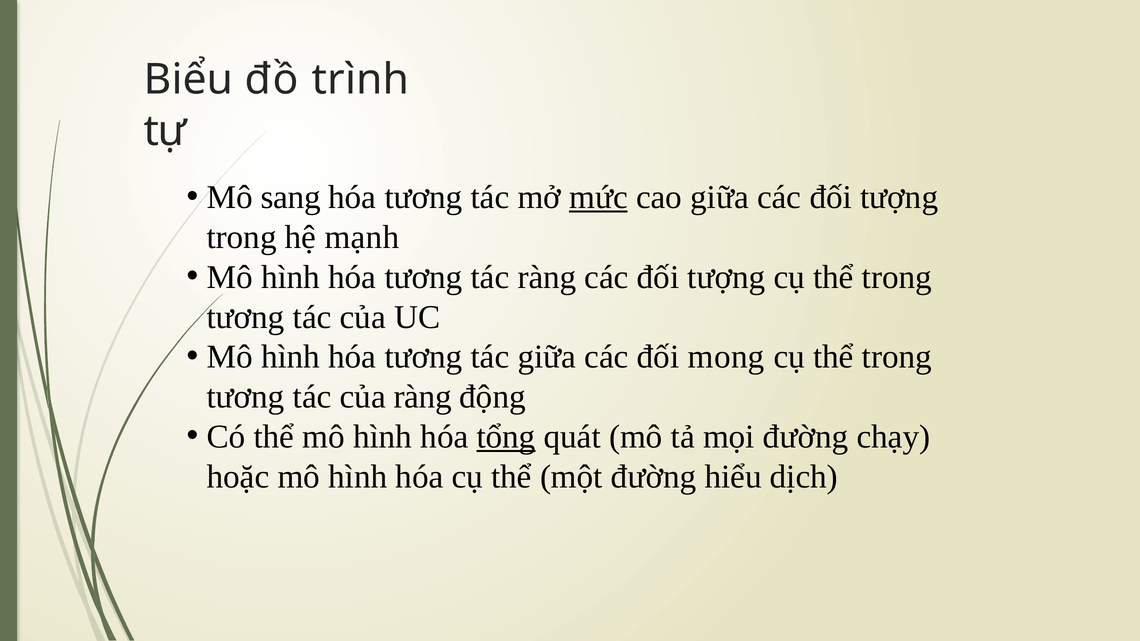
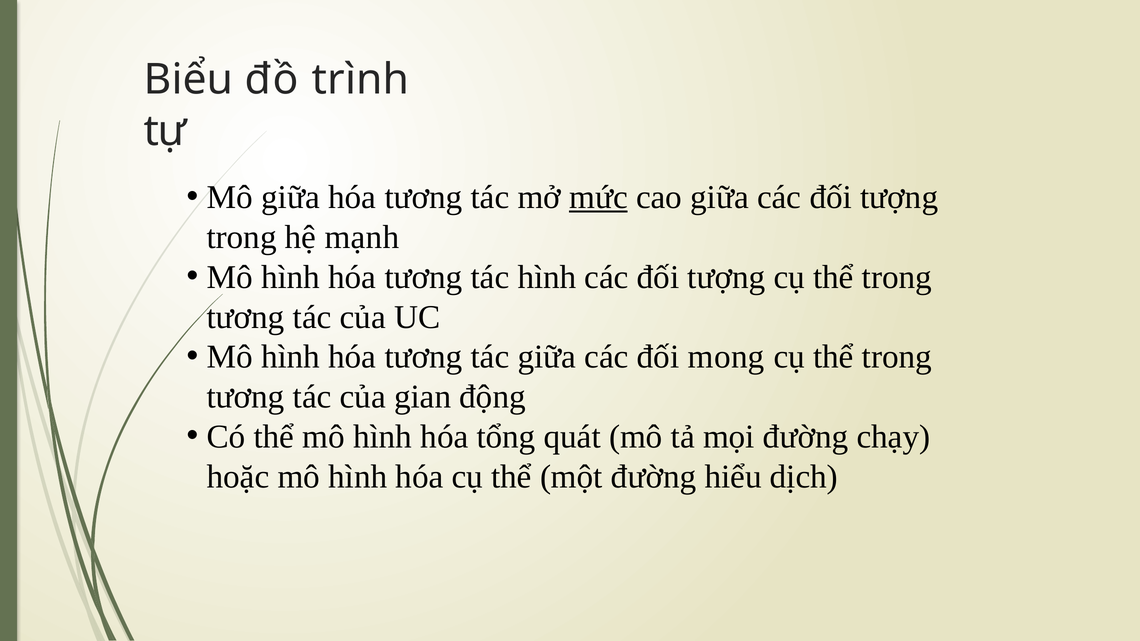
Mô sang: sang -> giữa
tác ràng: ràng -> hình
của ràng: ràng -> gian
tổng underline: present -> none
